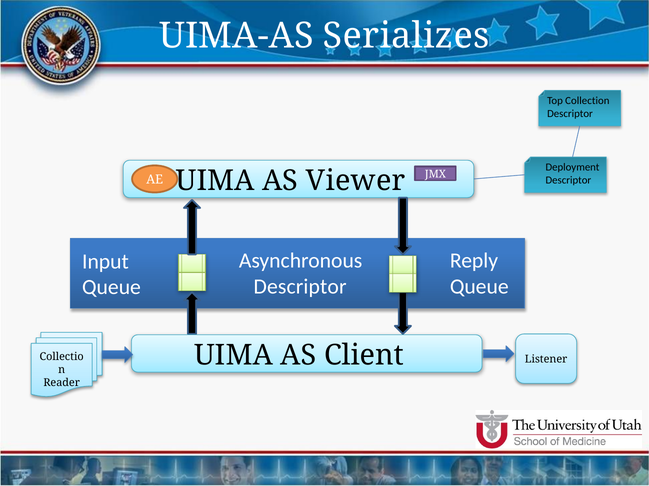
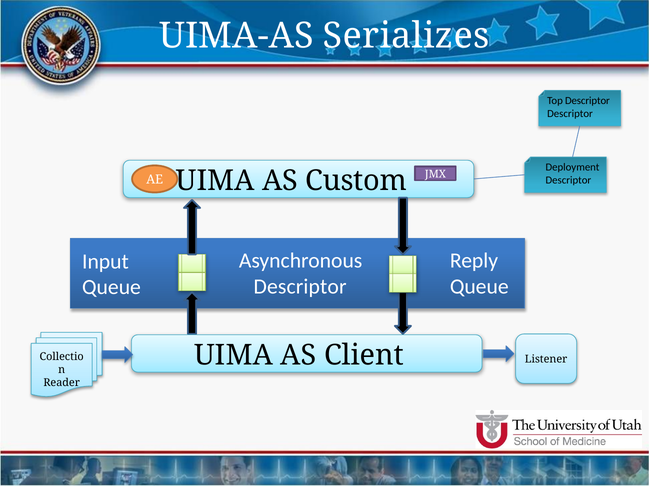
Top Collection: Collection -> Descriptor
Viewer: Viewer -> Custom
